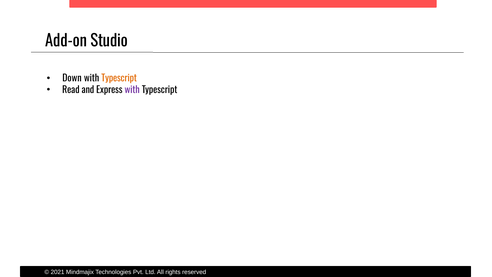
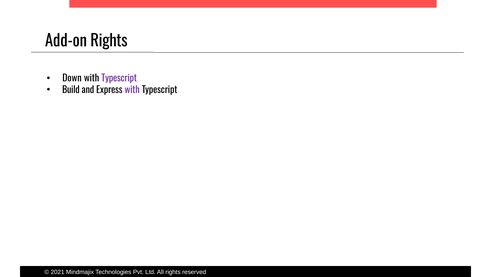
Add-on Studio: Studio -> Rights
Typescript at (119, 78) colour: orange -> purple
Read: Read -> Build
